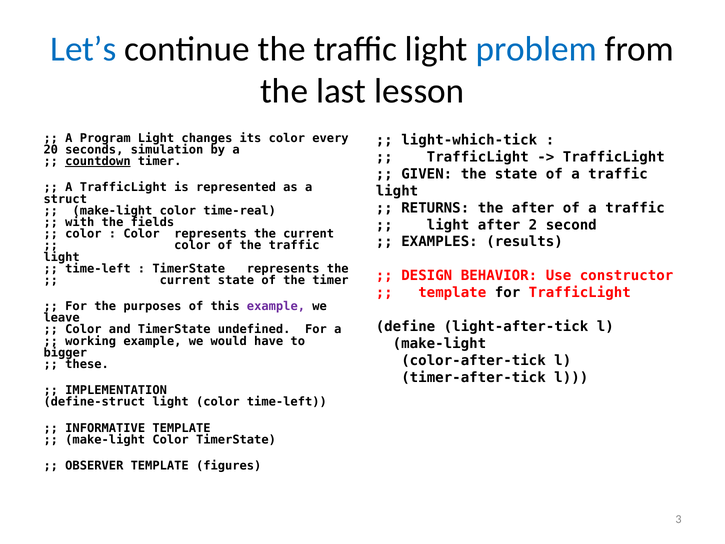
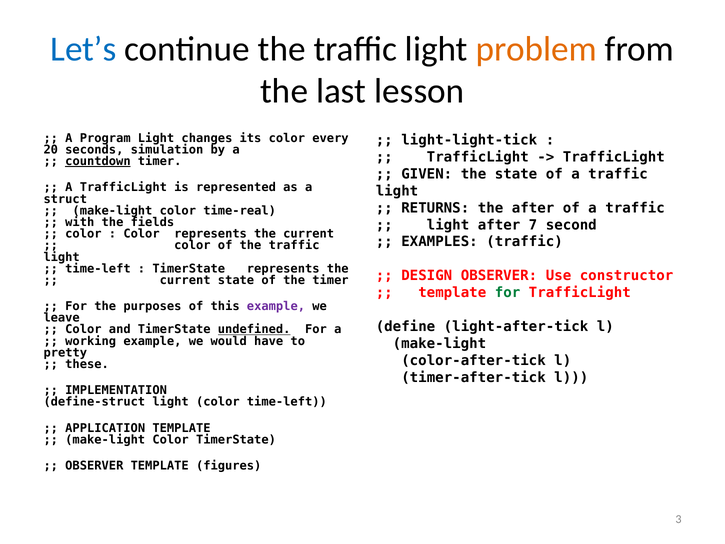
problem colour: blue -> orange
light-which-tick: light-which-tick -> light-light-tick
2: 2 -> 7
EXAMPLES results: results -> traffic
DESIGN BEHAVIOR: BEHAVIOR -> OBSERVER
for at (508, 293) colour: black -> green
undefined underline: none -> present
bigger: bigger -> pretty
INFORMATIVE: INFORMATIVE -> APPLICATION
